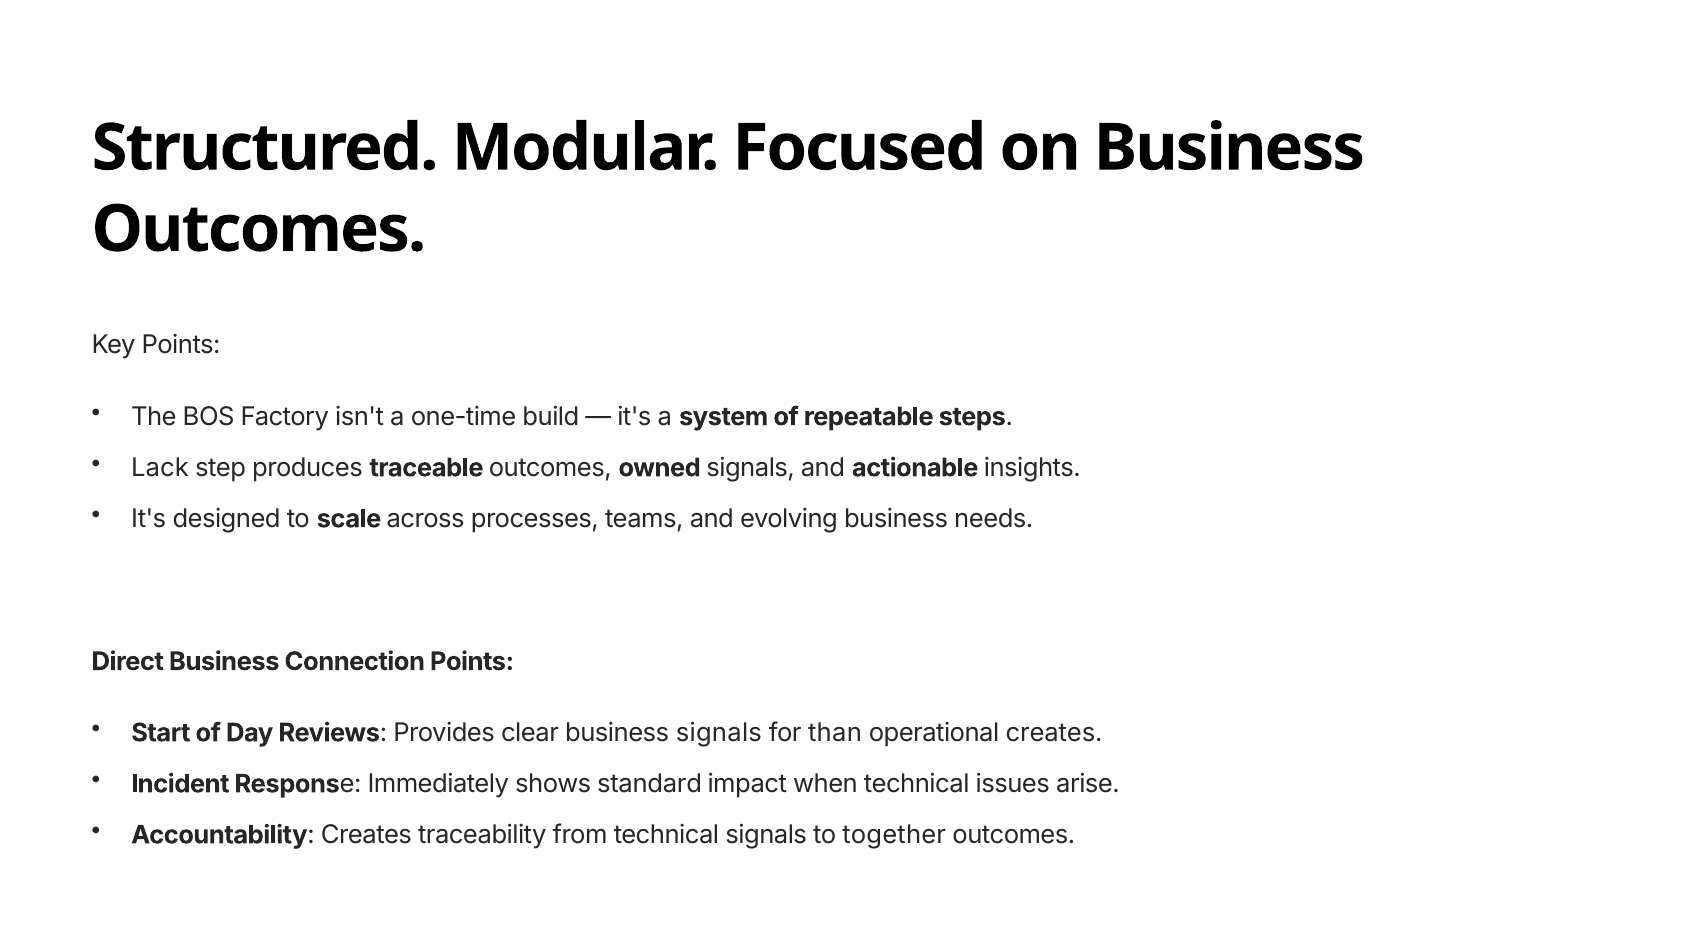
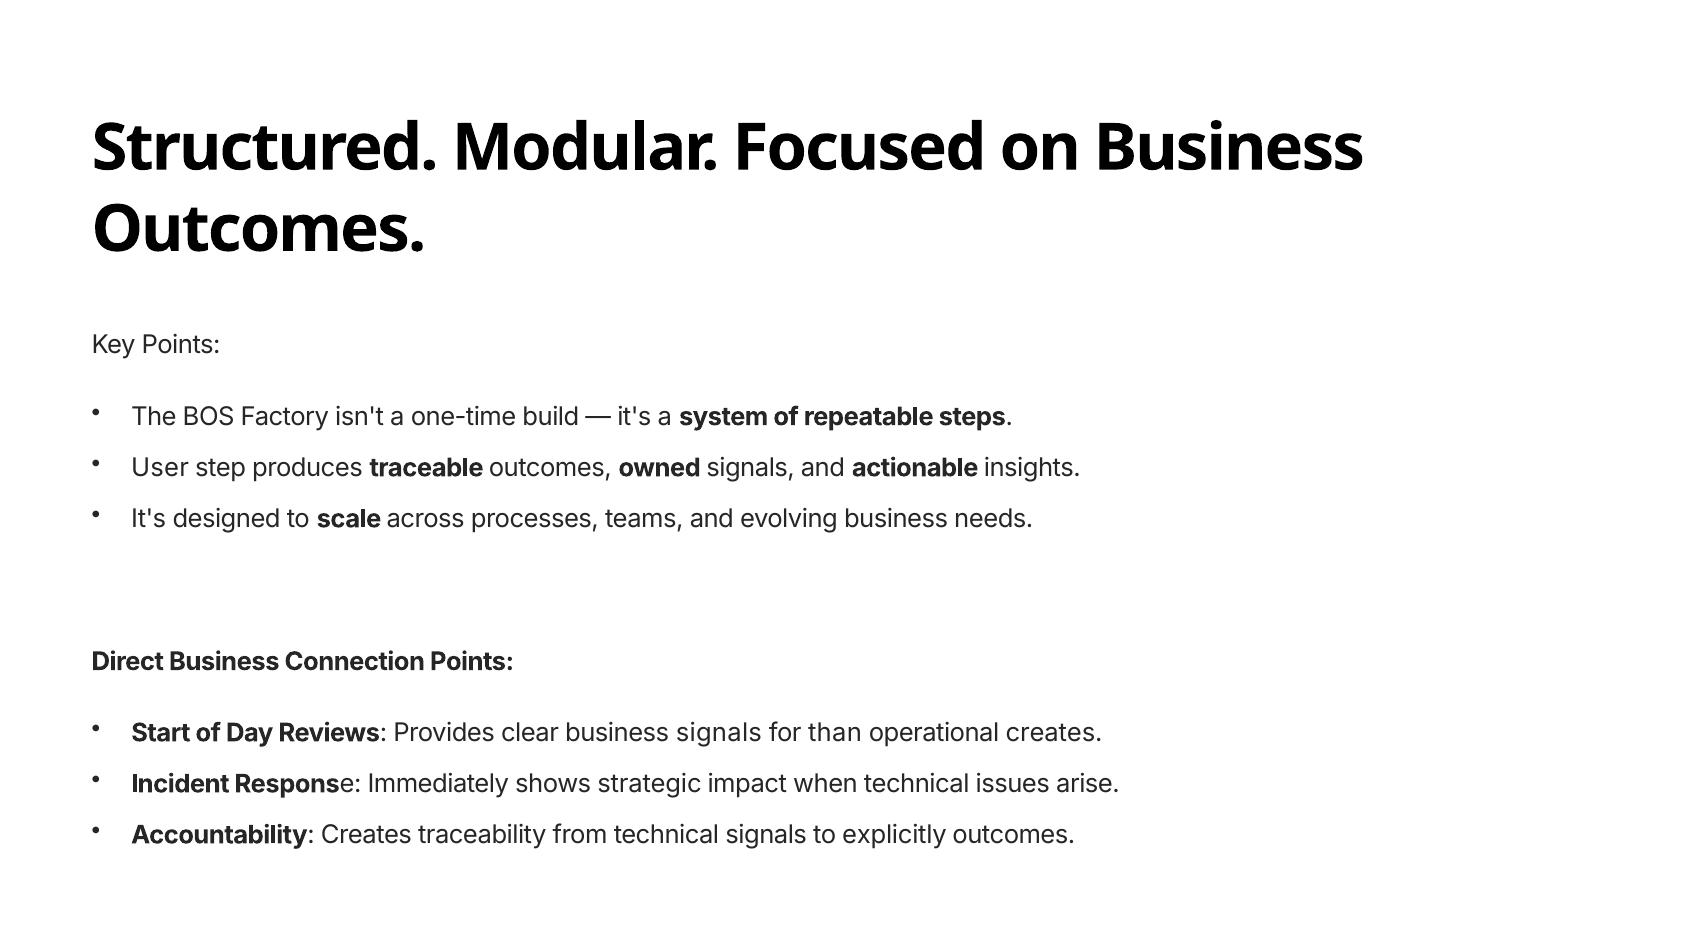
Lack: Lack -> User
standard: standard -> strategic
together: together -> explicitly
